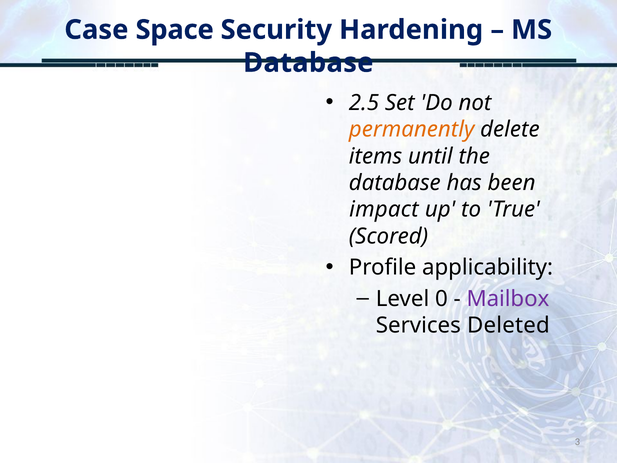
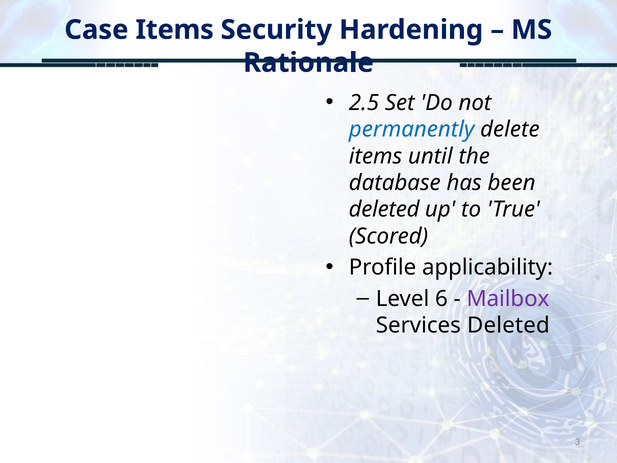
Case Space: Space -> Items
Database at (308, 63): Database -> Rationale
permanently colour: orange -> blue
impact at (384, 210): impact -> deleted
0: 0 -> 6
